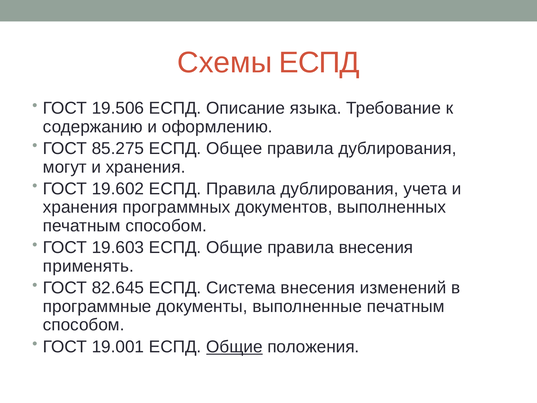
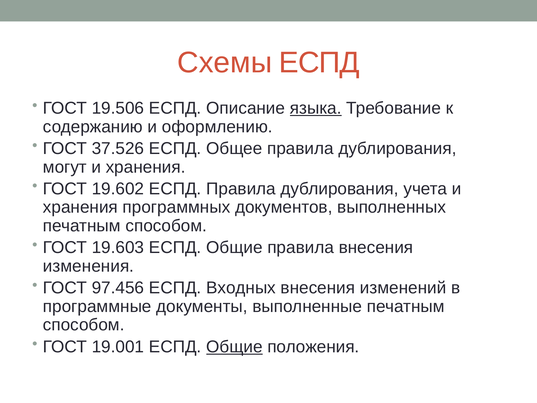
языка underline: none -> present
85.275: 85.275 -> 37.526
применять: применять -> изменения
82.645: 82.645 -> 97.456
Система: Система -> Входных
